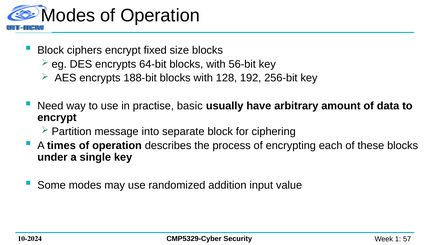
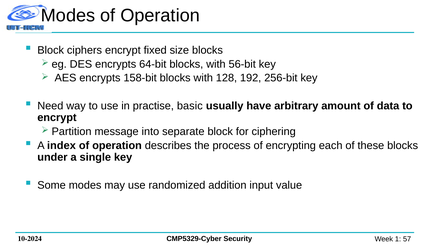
188-bit: 188-bit -> 158-bit
times: times -> index
